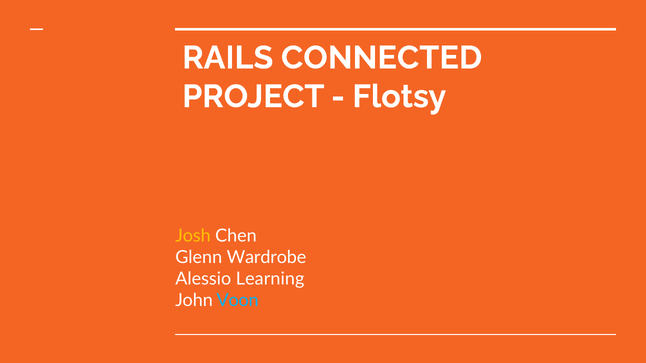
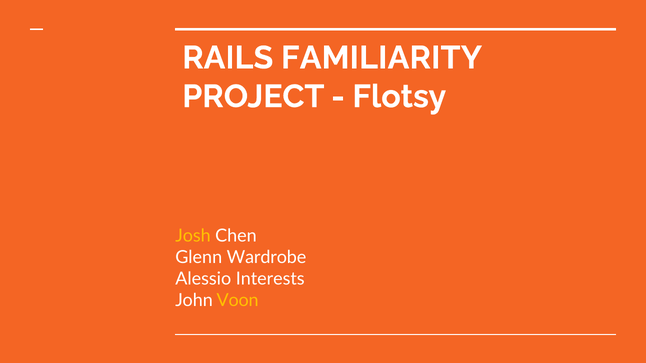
CONNECTED: CONNECTED -> FAMILIARITY
Learning: Learning -> Interests
Voon colour: light blue -> yellow
